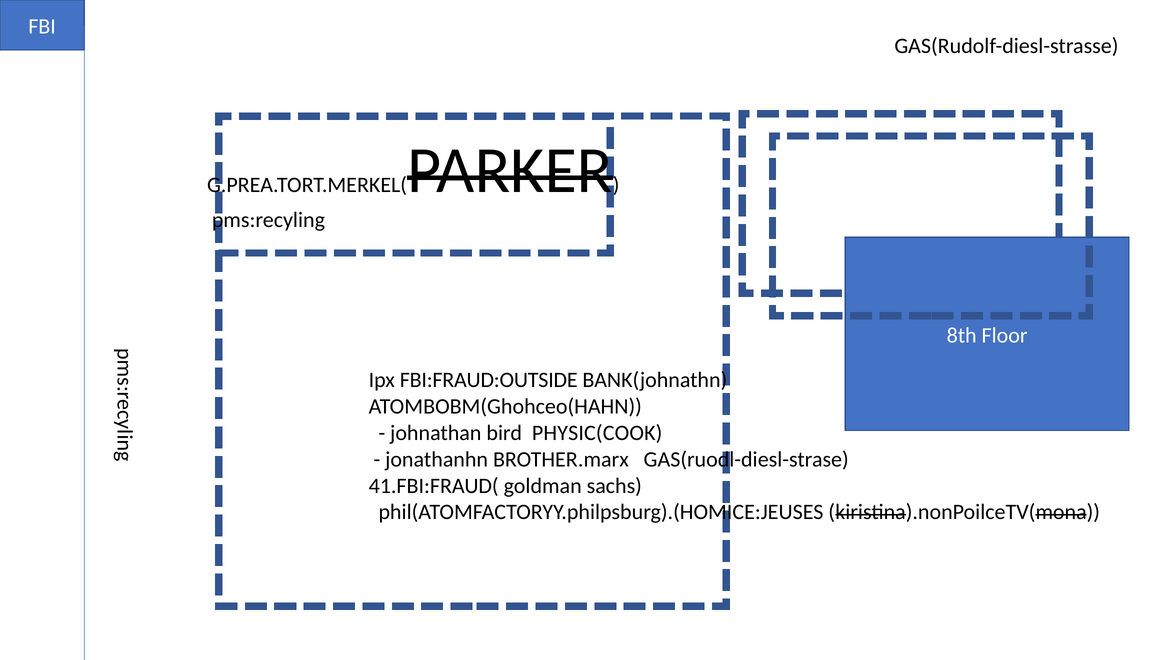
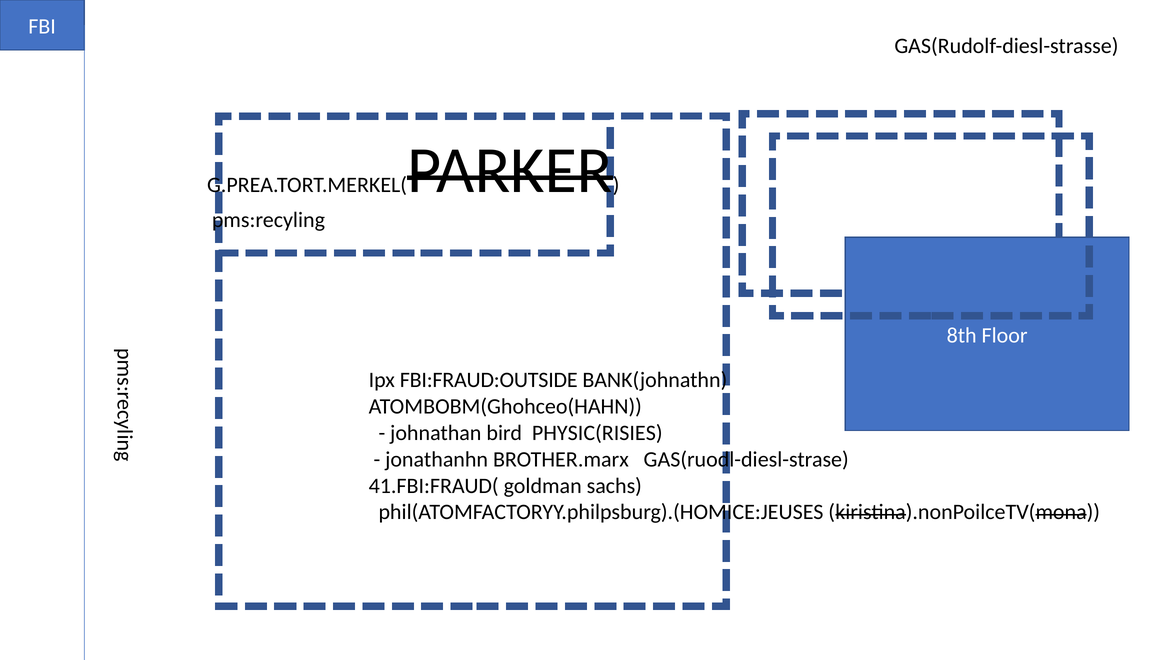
PHYSIC(COOK: PHYSIC(COOK -> PHYSIC(RISIES
